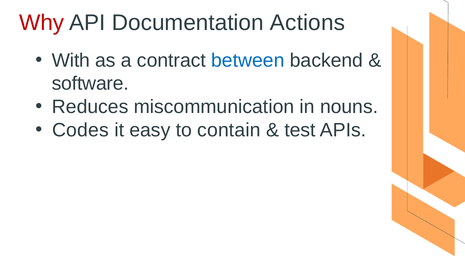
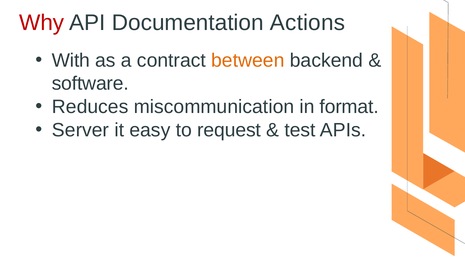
between colour: blue -> orange
nouns: nouns -> format
Codes: Codes -> Server
contain: contain -> request
